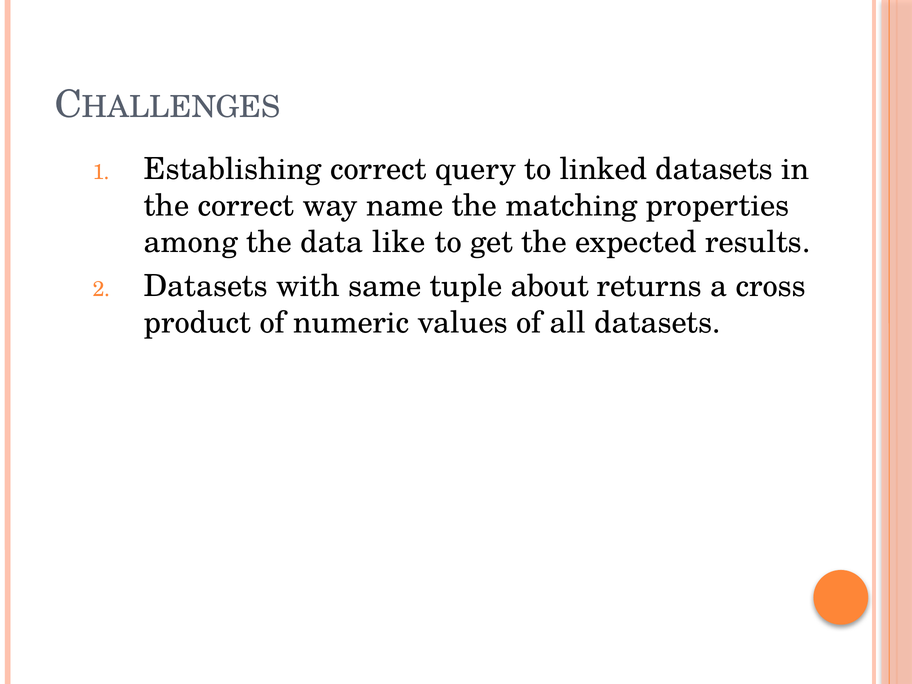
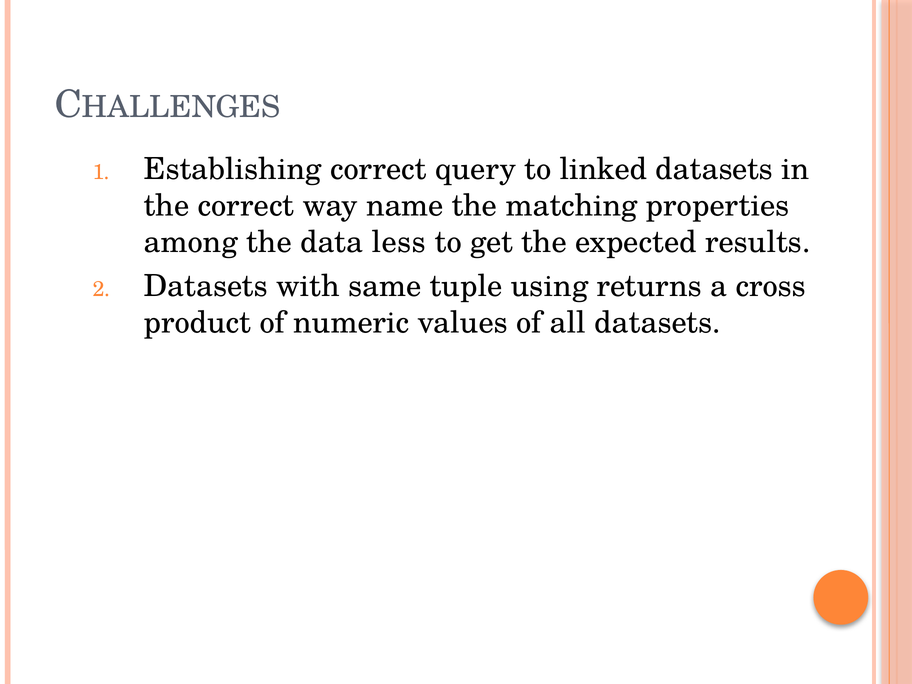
like: like -> less
about: about -> using
